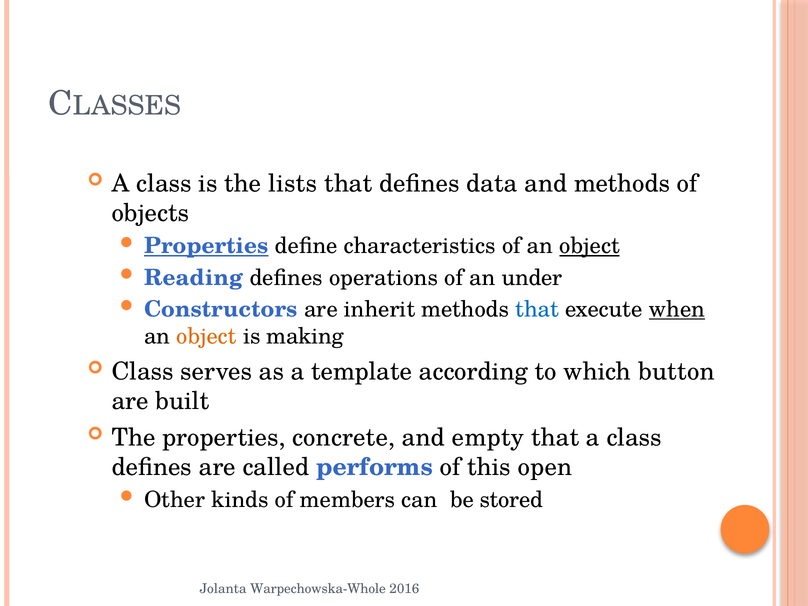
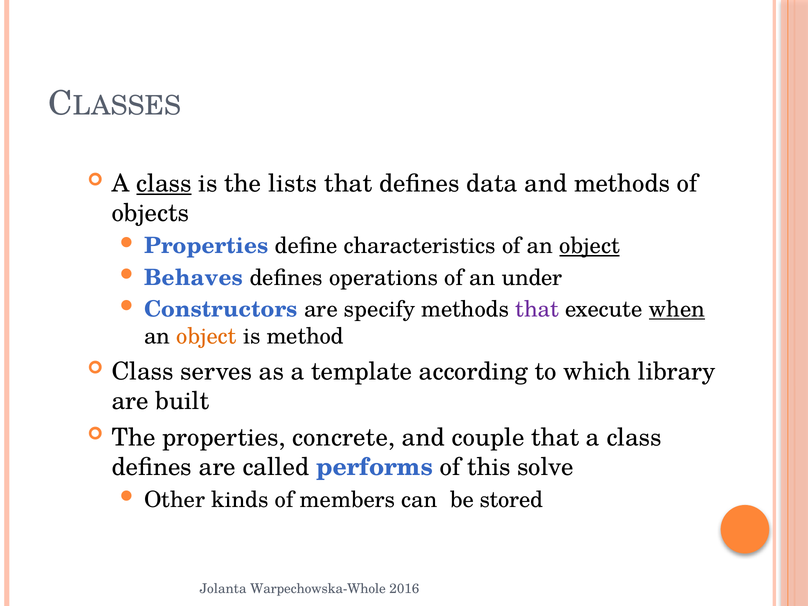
class at (164, 184) underline: none -> present
Properties at (206, 246) underline: present -> none
Reading: Reading -> Behaves
inherit: inherit -> specify
that at (537, 309) colour: blue -> purple
making: making -> method
button: button -> library
empty: empty -> couple
open: open -> solve
